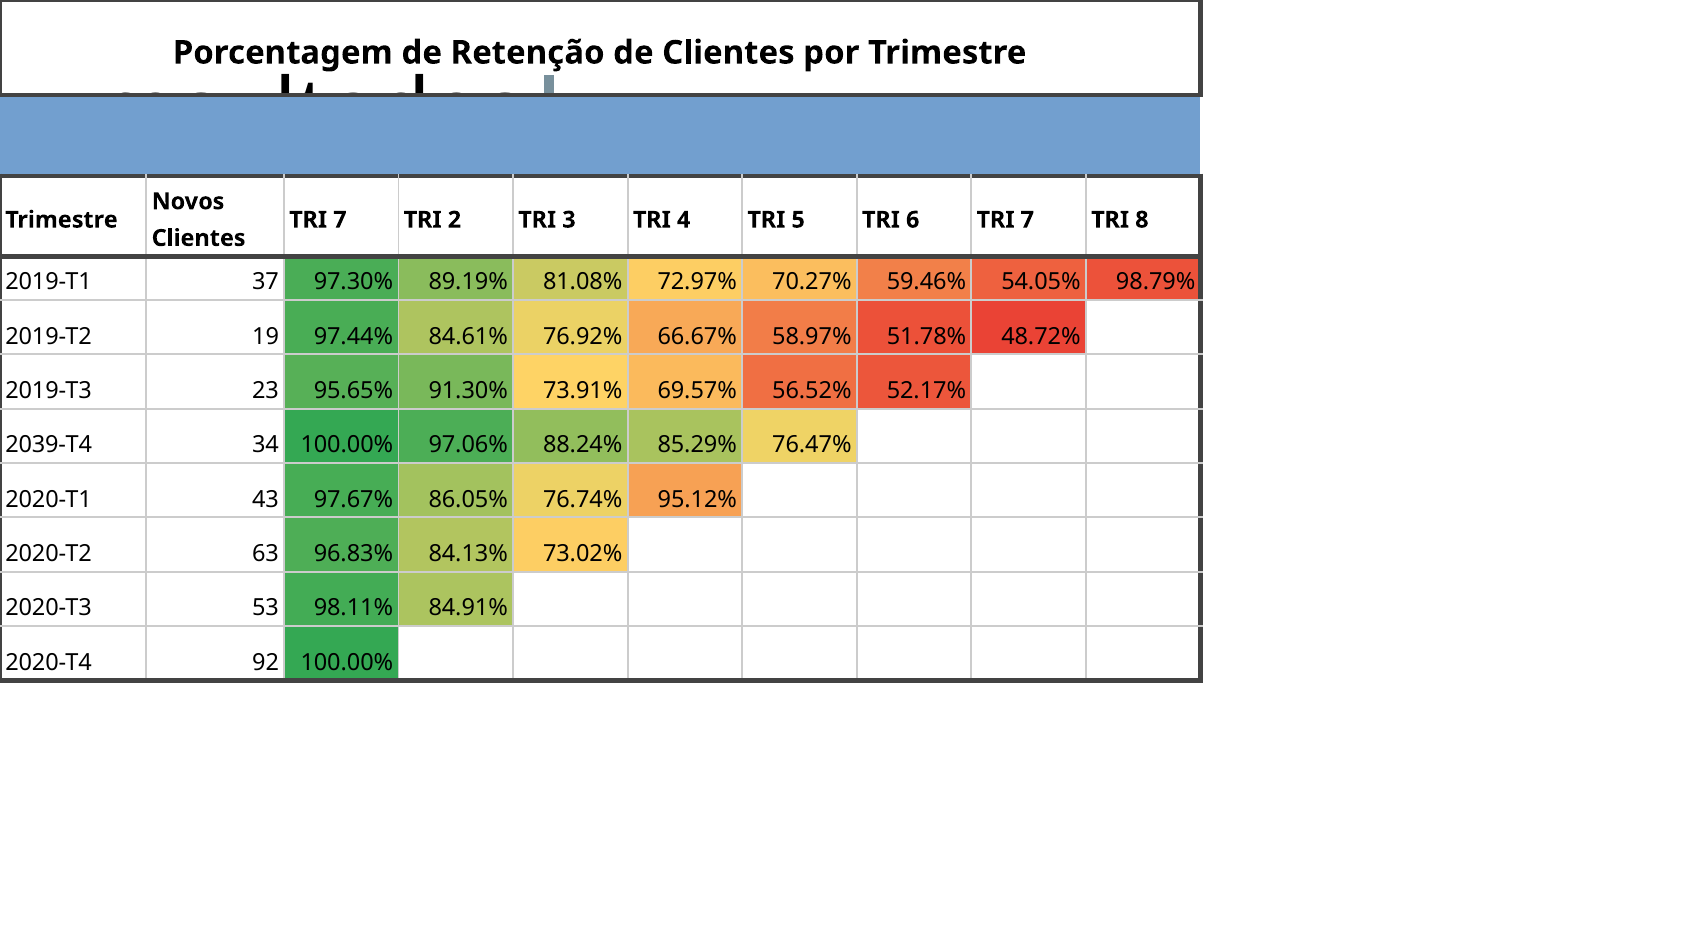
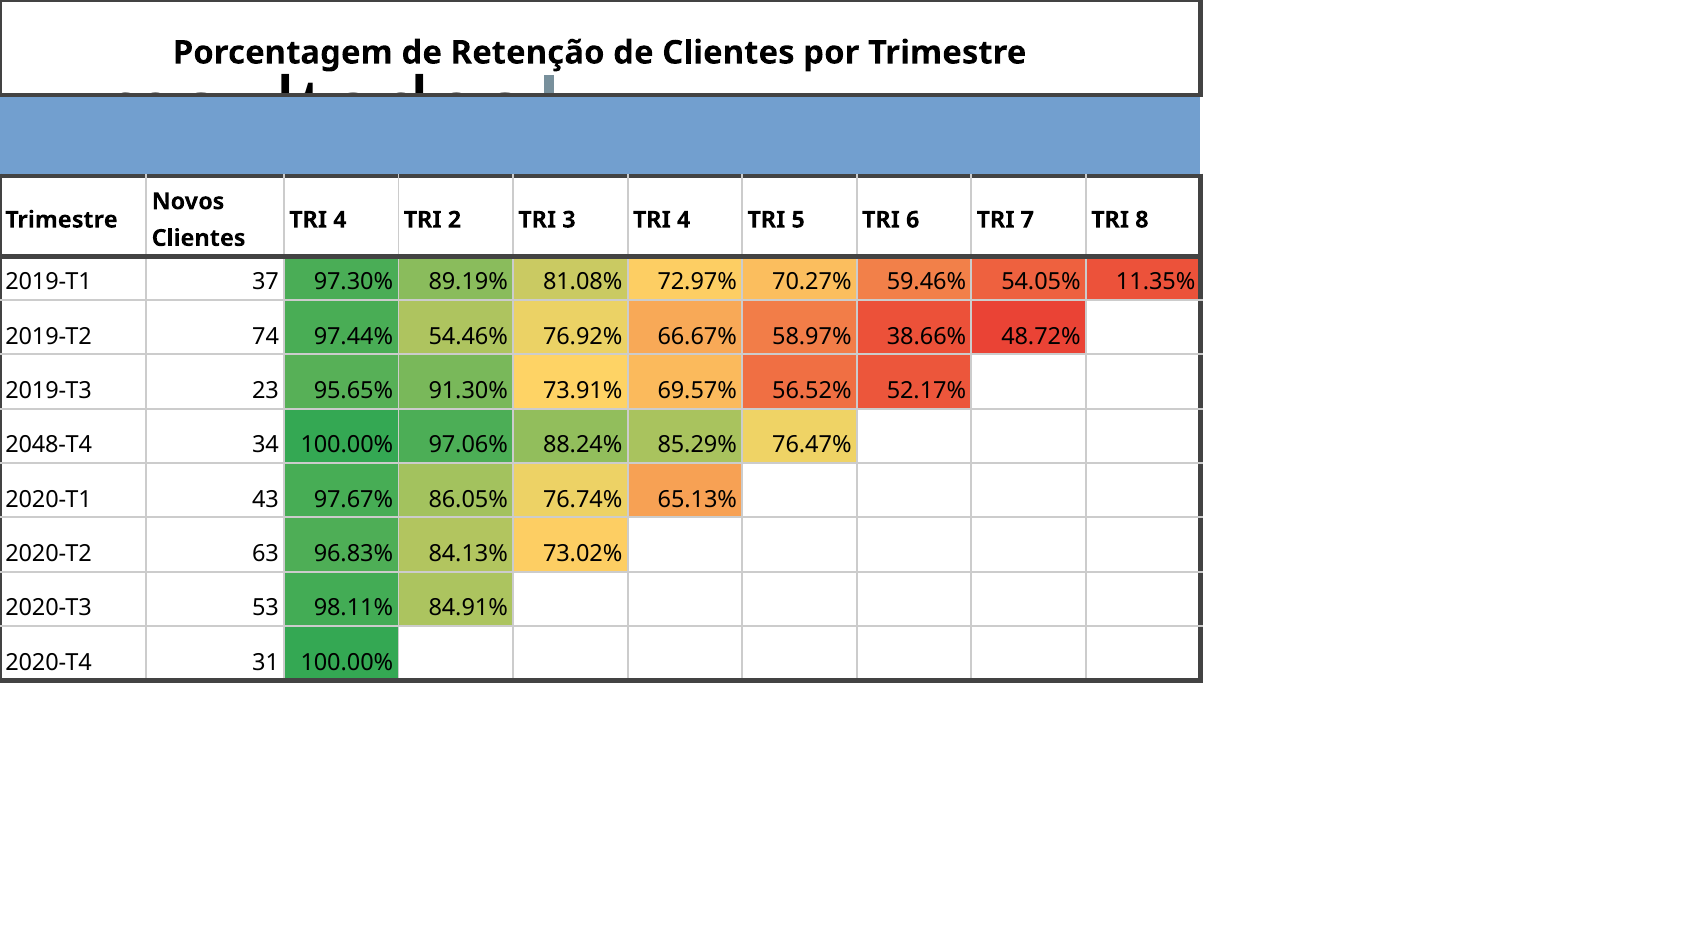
7 at (340, 220): 7 -> 4
98.79%: 98.79% -> 11.35%
19: 19 -> 74
84.61%: 84.61% -> 54.46%
51.78%: 51.78% -> 38.66%
2039-T4: 2039-T4 -> 2048-T4
95.12%: 95.12% -> 65.13%
92: 92 -> 31
